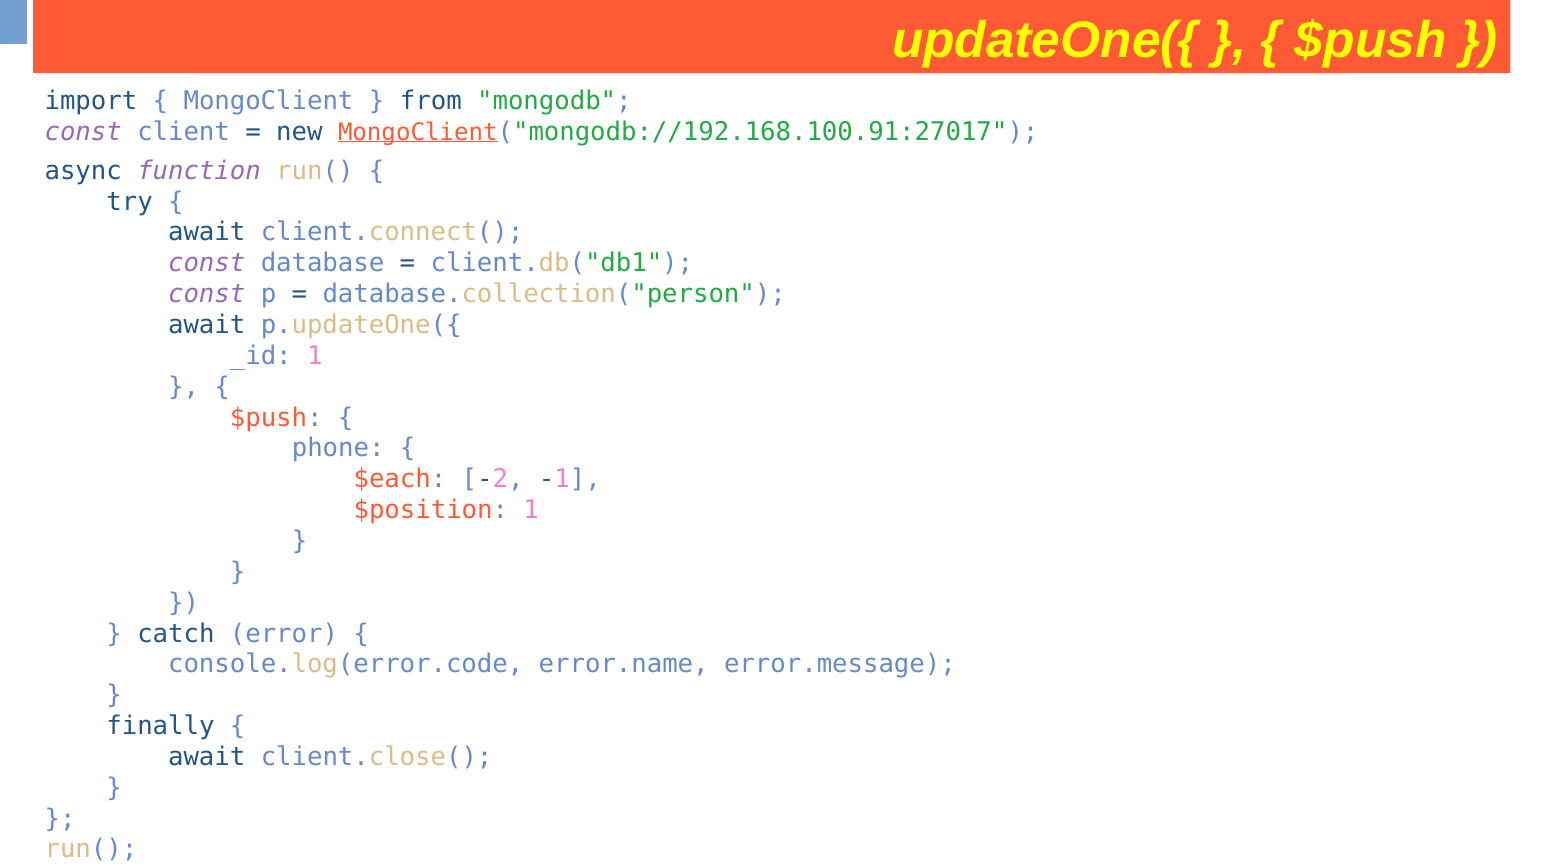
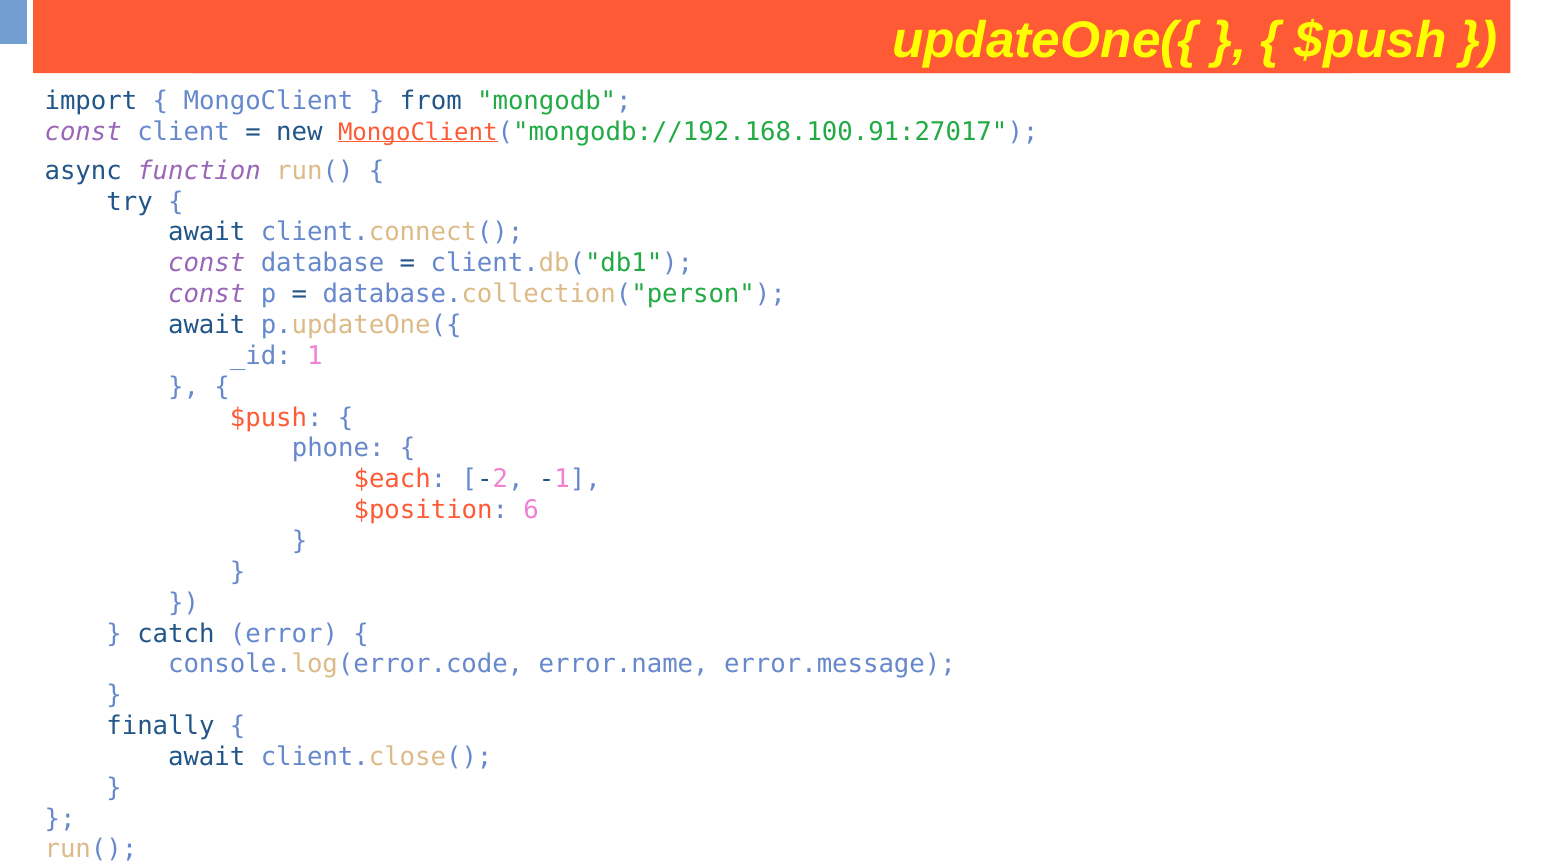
$position 1: 1 -> 6
